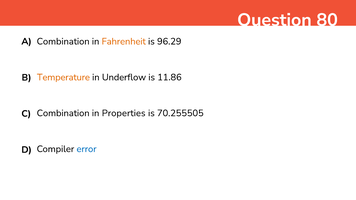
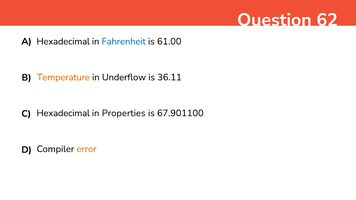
80: 80 -> 62
Combination at (63, 41): Combination -> Hexadecimal
Fahrenheit colour: orange -> blue
96.29: 96.29 -> 61.00
11.86: 11.86 -> 36.11
Combination at (63, 113): Combination -> Hexadecimal
70.255505: 70.255505 -> 67.901100
error colour: blue -> orange
